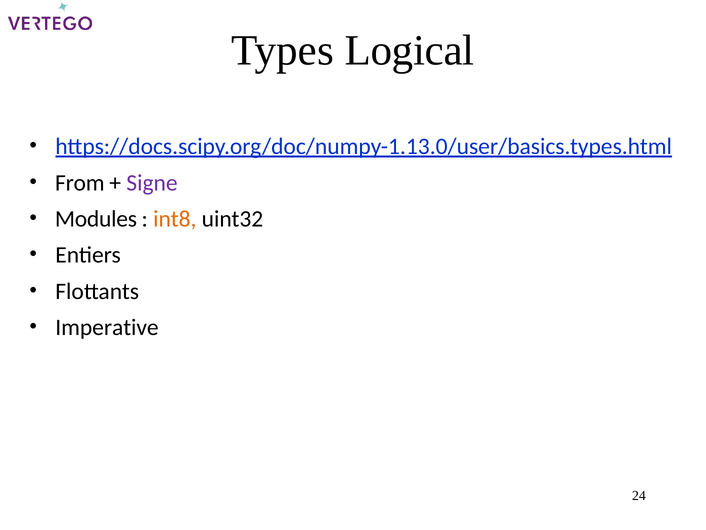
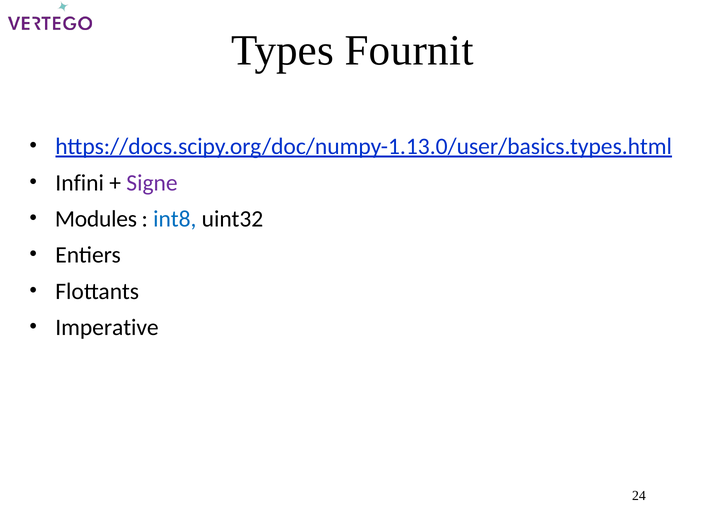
Logical: Logical -> Fournit
From: From -> Infini
int8 colour: orange -> blue
